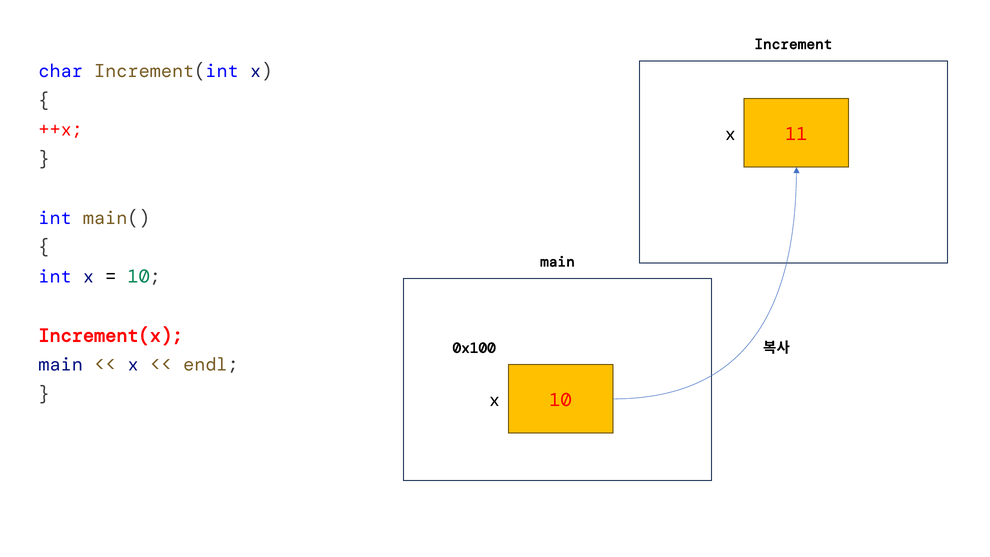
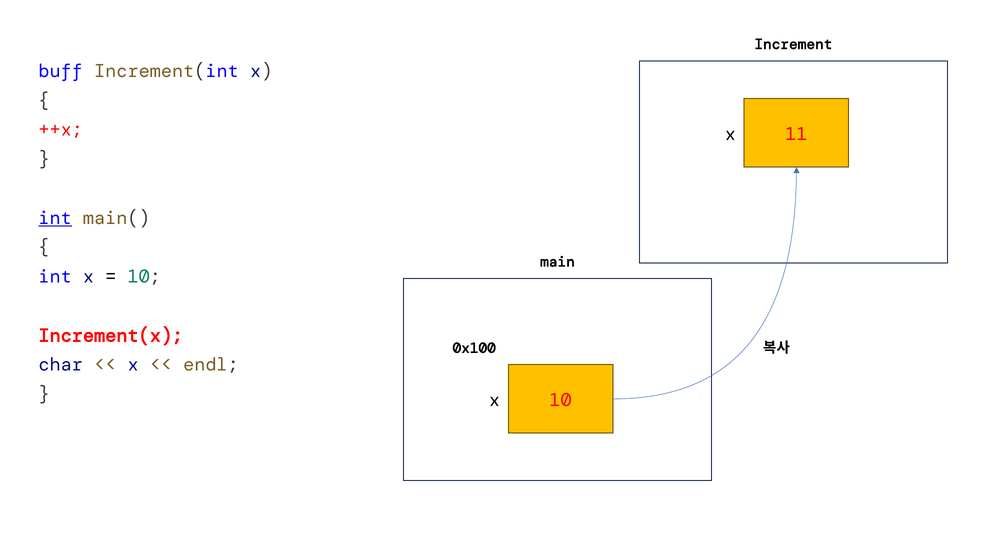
char: char -> buff
int at (55, 218) underline: none -> present
main at (61, 365): main -> char
